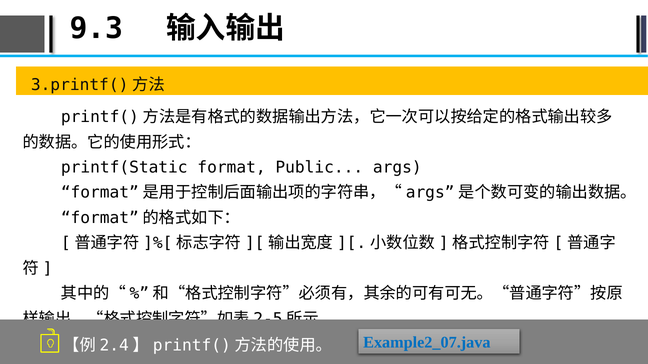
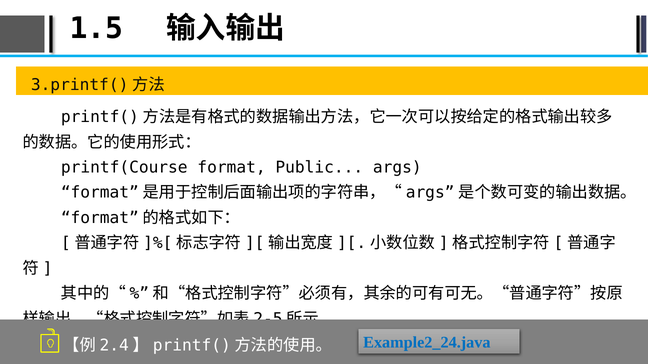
9.3: 9.3 -> 1.5
printf(Static: printf(Static -> printf(Course
Example2_07.java: Example2_07.java -> Example2_24.java
